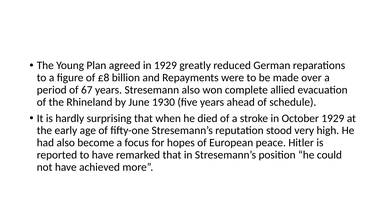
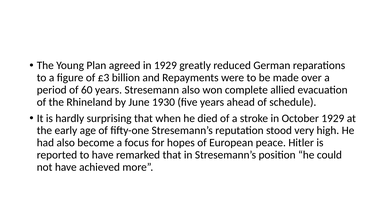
£8: £8 -> £3
67: 67 -> 60
